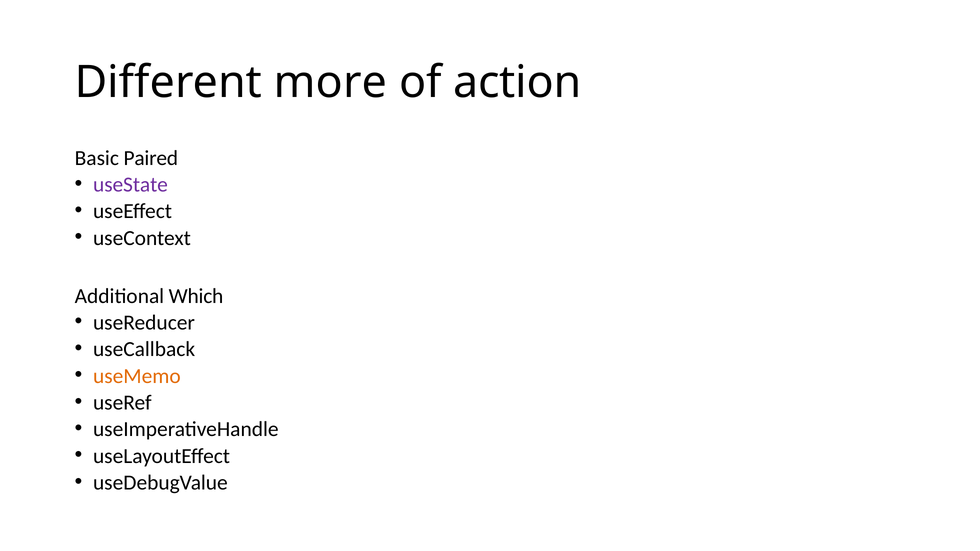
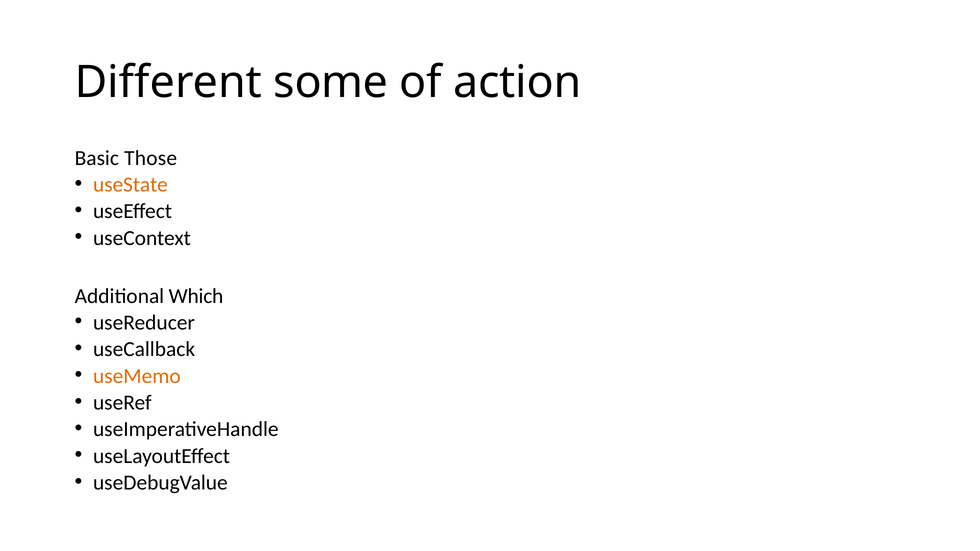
more: more -> some
Paired: Paired -> Those
useState colour: purple -> orange
